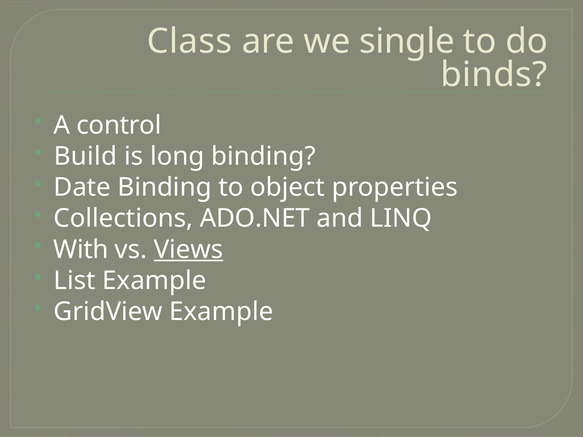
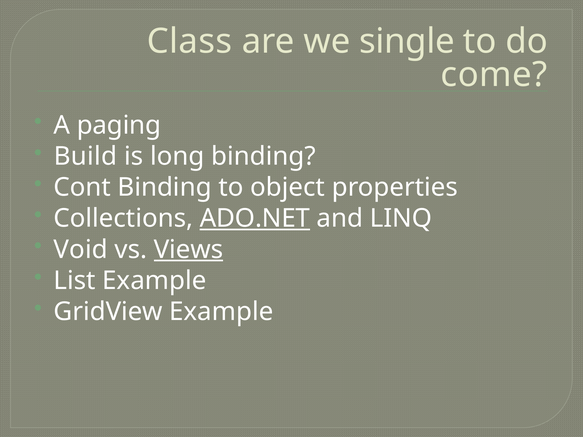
binds: binds -> come
control: control -> paging
Date: Date -> Cont
ADO.NET underline: none -> present
With: With -> Void
